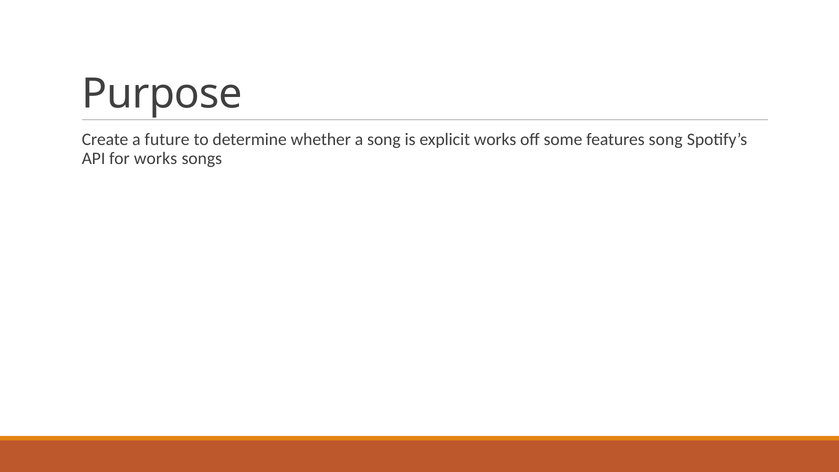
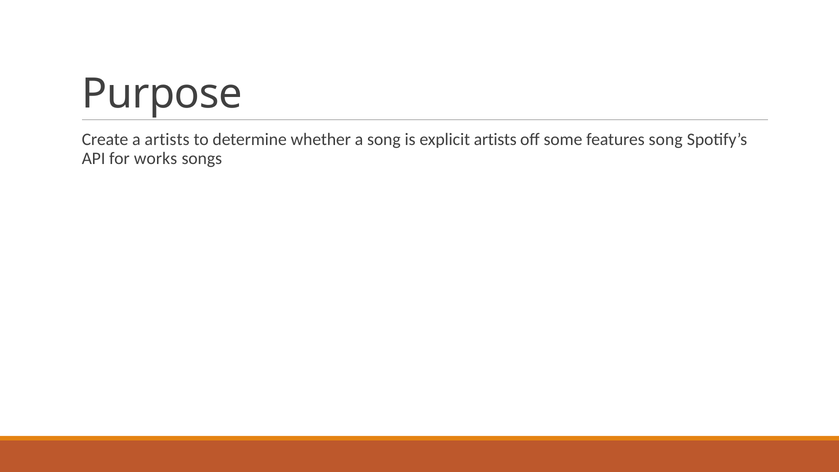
a future: future -> artists
explicit works: works -> artists
